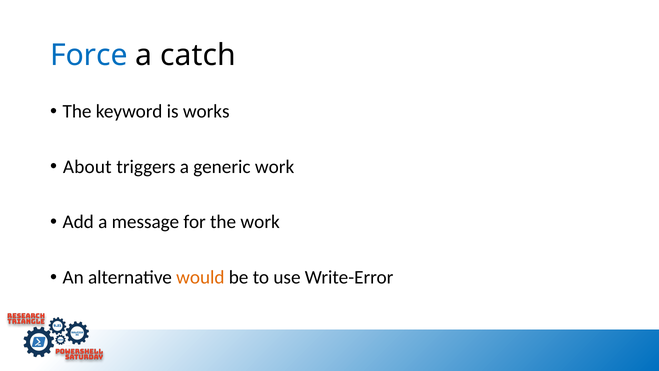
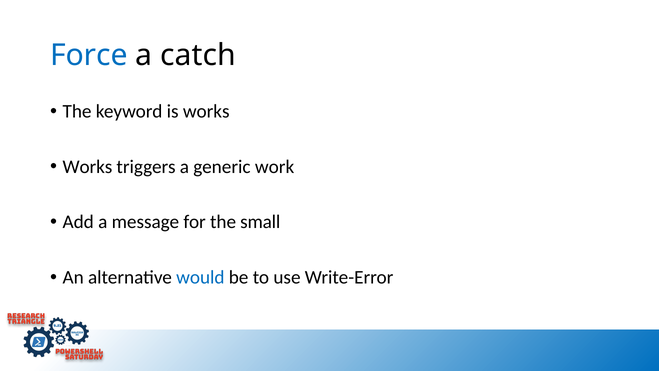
About at (87, 167): About -> Works
the work: work -> small
would colour: orange -> blue
